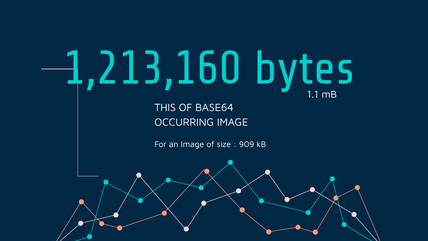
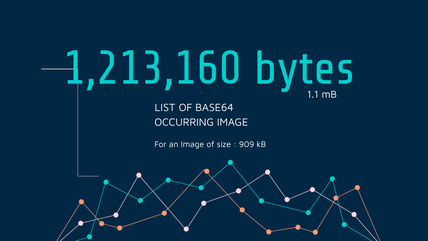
THIS: THIS -> LIST
